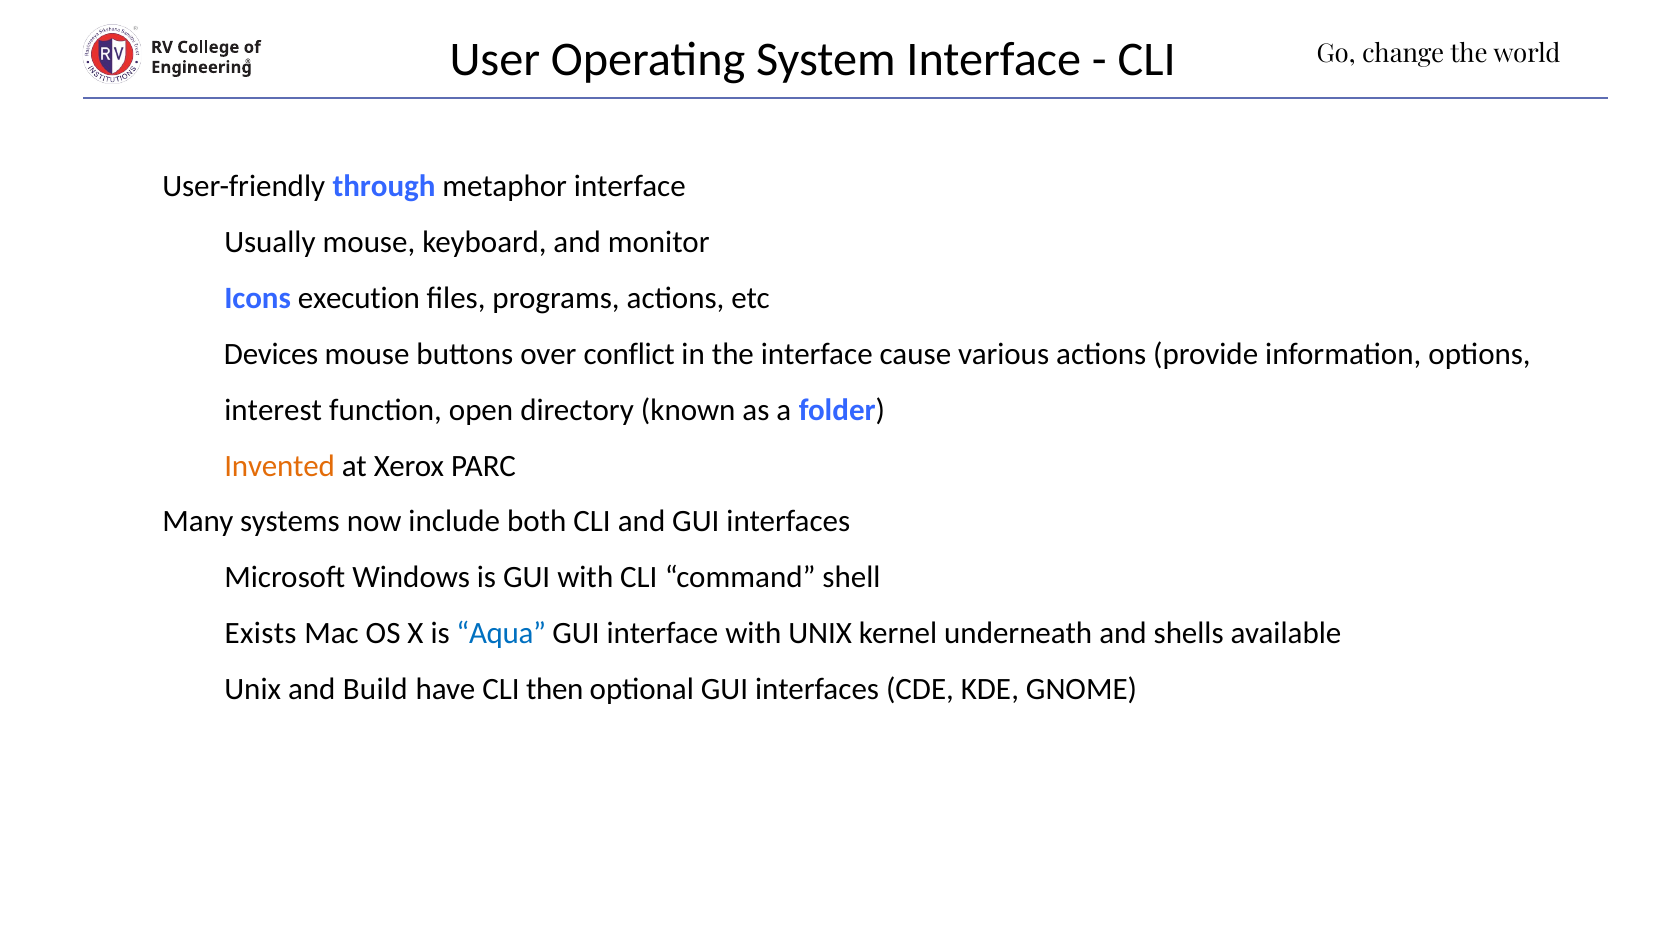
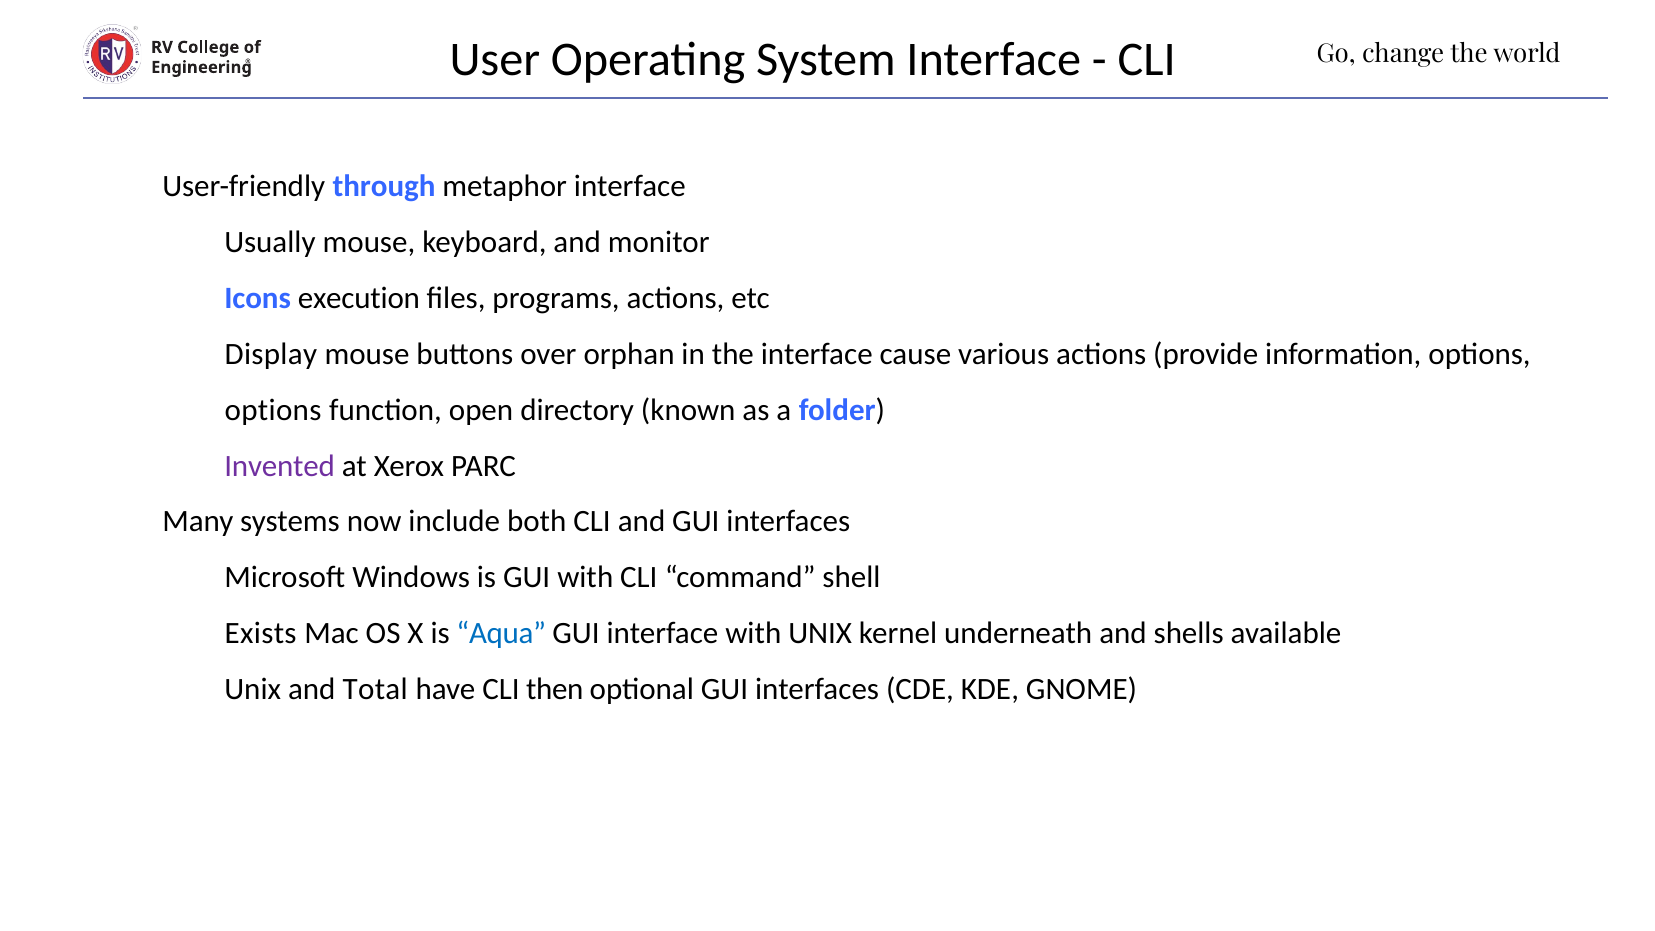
Devices: Devices -> Display
conflict: conflict -> orphan
interest at (273, 410): interest -> options
Invented colour: orange -> purple
Build: Build -> Total
